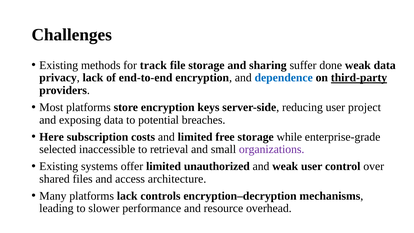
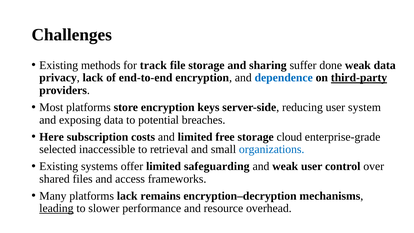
project: project -> system
while: while -> cloud
organizations colour: purple -> blue
unauthorized: unauthorized -> safeguarding
architecture: architecture -> frameworks
controls: controls -> remains
leading underline: none -> present
